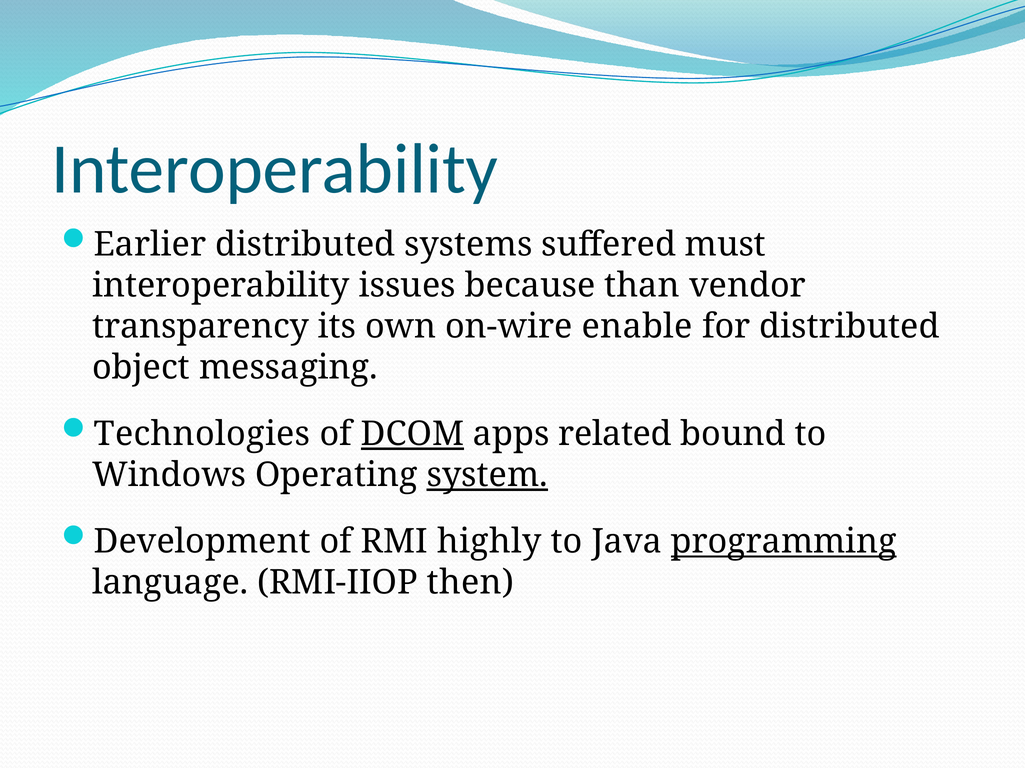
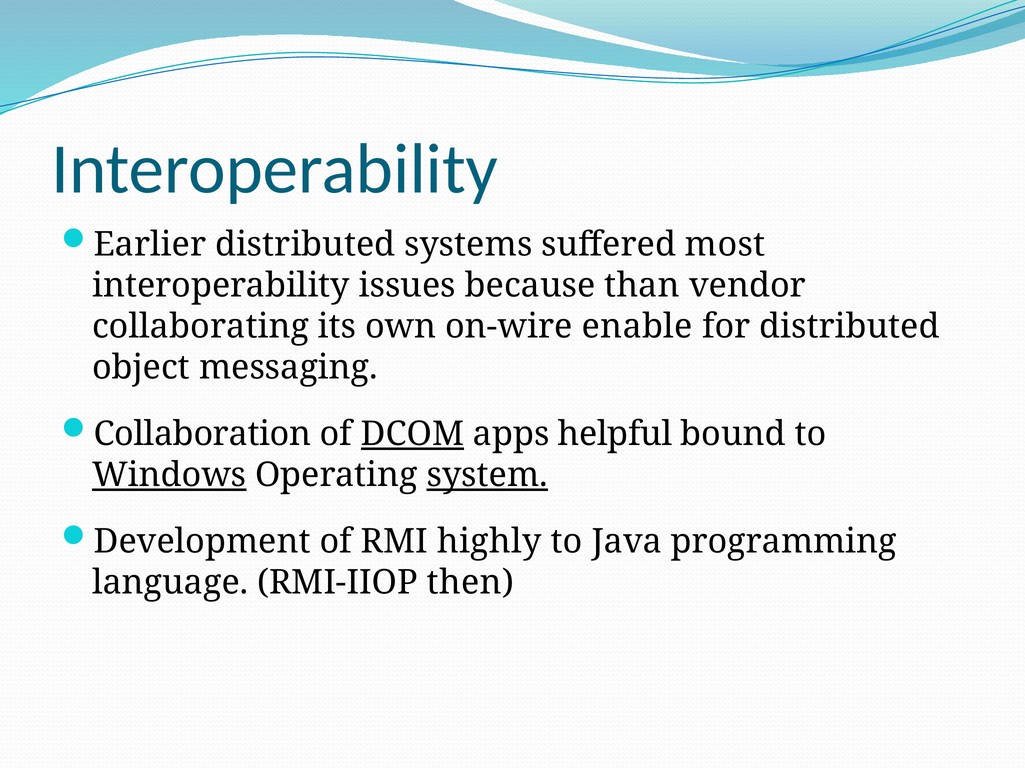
must: must -> most
transparency: transparency -> collaborating
Technologies: Technologies -> Collaboration
related: related -> helpful
Windows underline: none -> present
programming underline: present -> none
